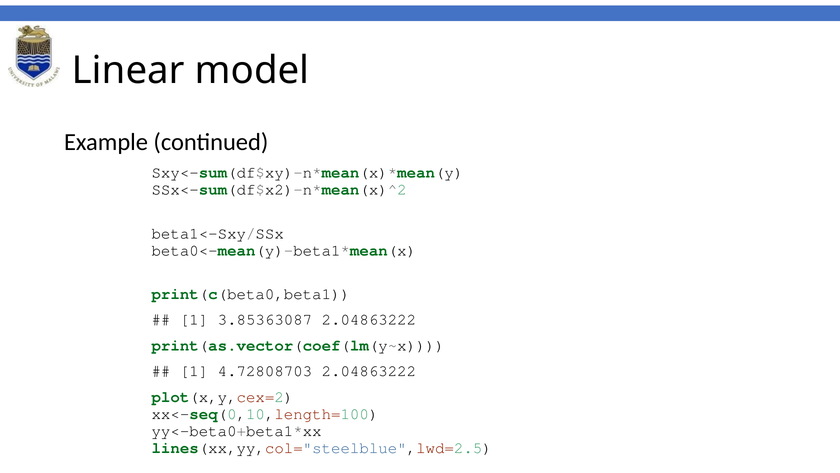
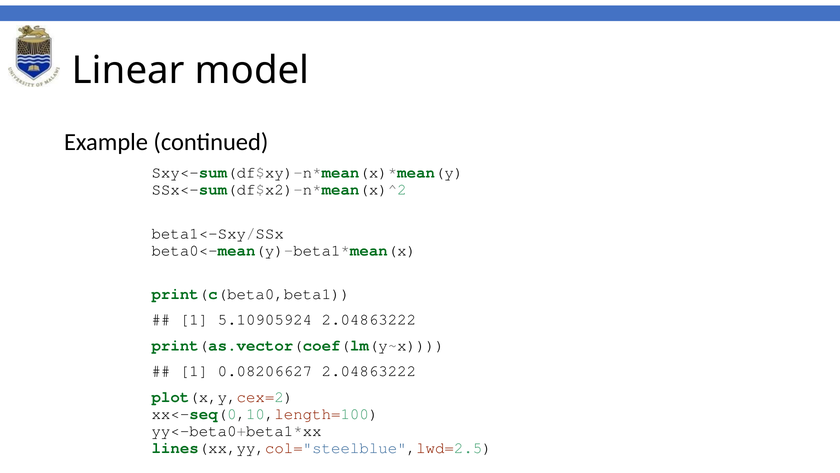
3.85363087: 3.85363087 -> 5.10905924
4.72808703: 4.72808703 -> 0.08206627
